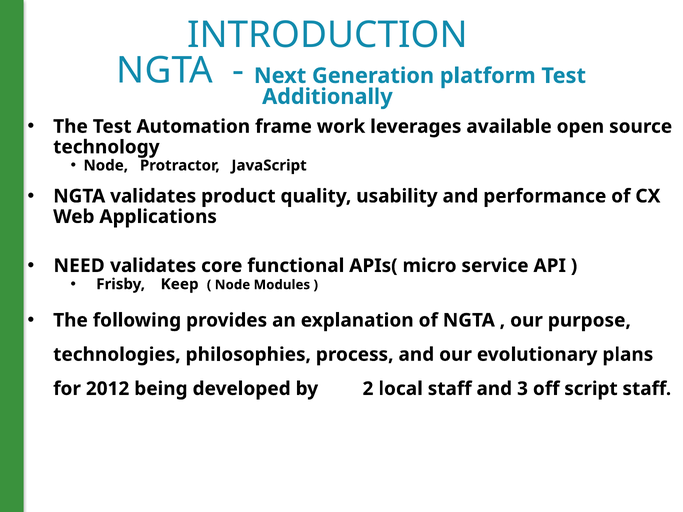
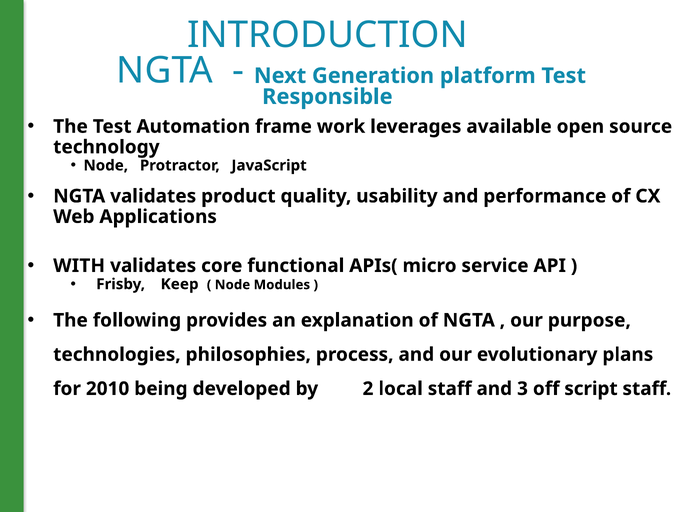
Additionally: Additionally -> Responsible
NEED: NEED -> WITH
2012: 2012 -> 2010
